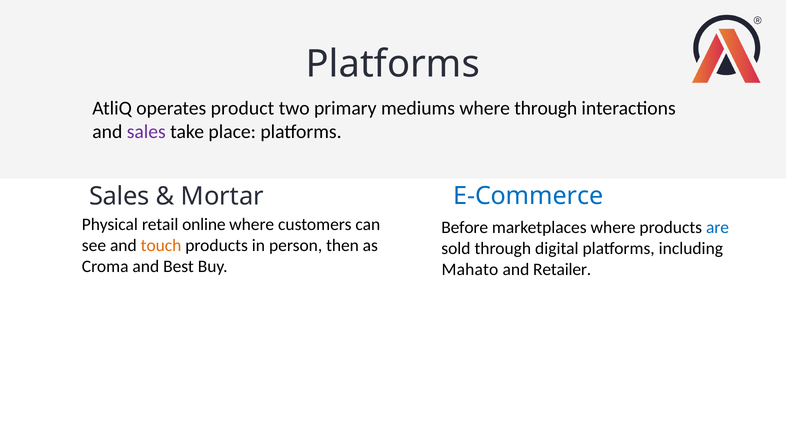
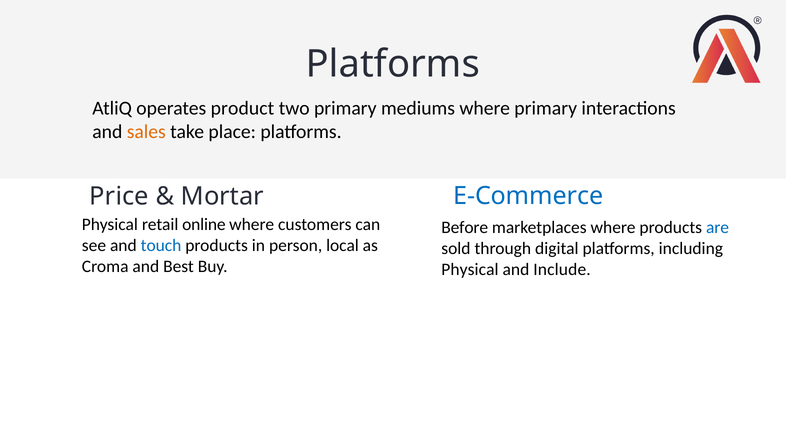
where through: through -> primary
sales at (146, 132) colour: purple -> orange
Sales at (119, 196): Sales -> Price
touch colour: orange -> blue
then: then -> local
Mahato at (470, 269): Mahato -> Physical
Retailer: Retailer -> Include
